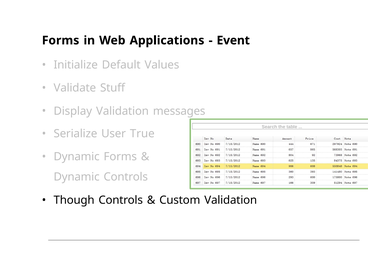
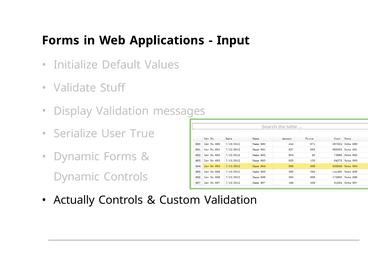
Event: Event -> Input
Though: Though -> Actually
